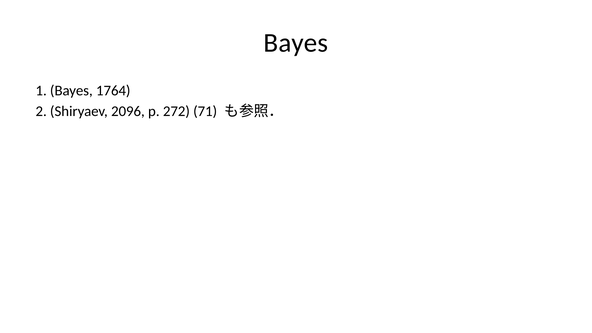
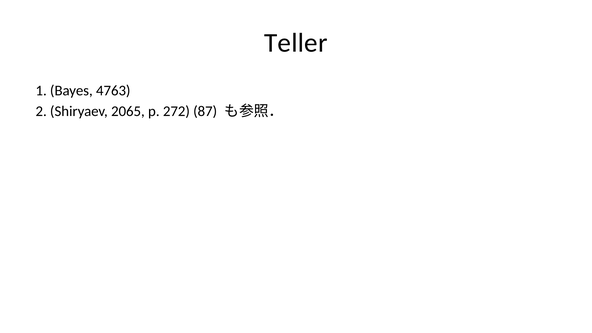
Bayes at (296, 43): Bayes -> Teller
1764: 1764 -> 4763
2096: 2096 -> 2065
71: 71 -> 87
